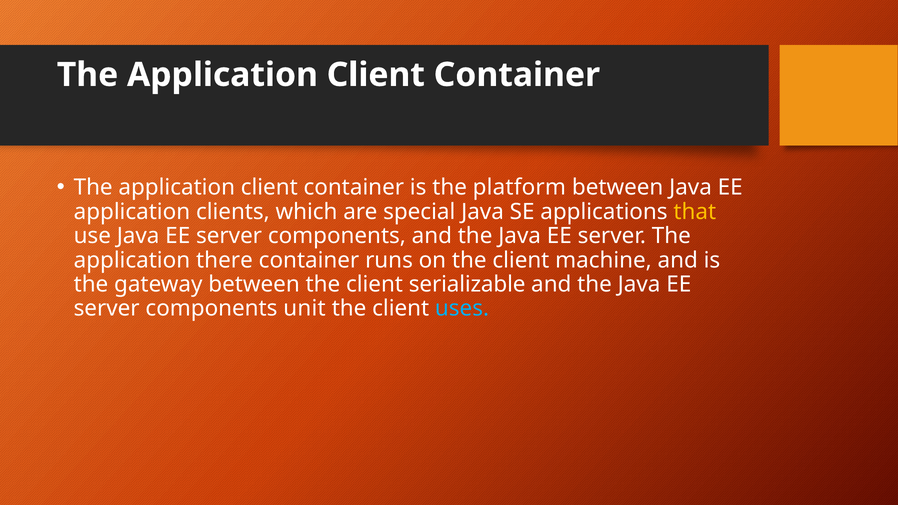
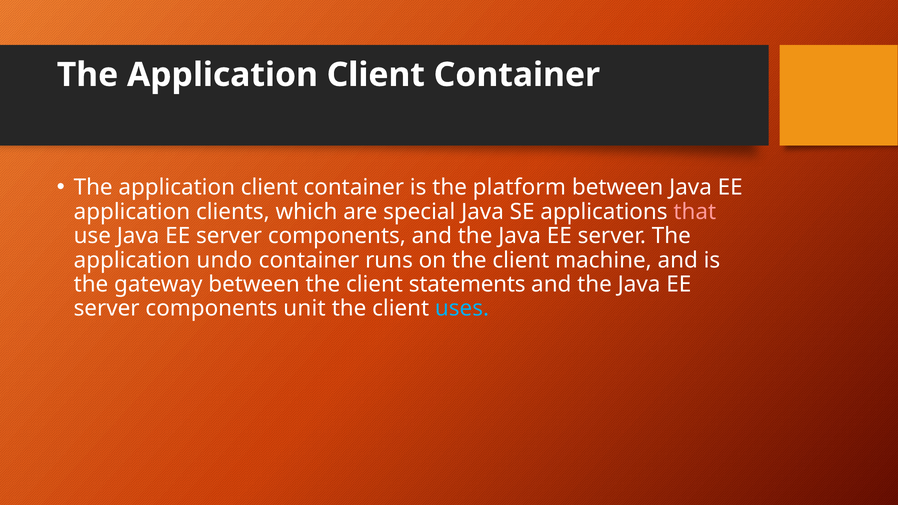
that colour: yellow -> pink
there: there -> undo
serializable: serializable -> statements
